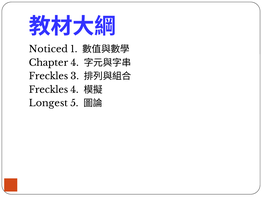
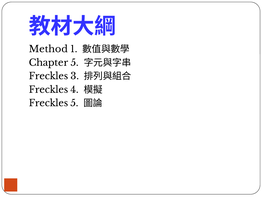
Noticed: Noticed -> Method
Chapter 4: 4 -> 5
Longest at (48, 103): Longest -> Freckles
